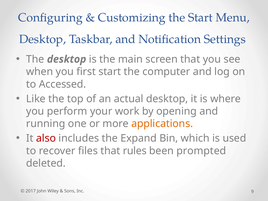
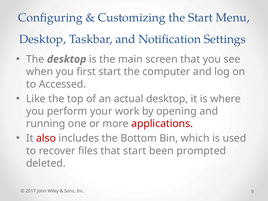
applications colour: orange -> red
Expand: Expand -> Bottom
that rules: rules -> start
